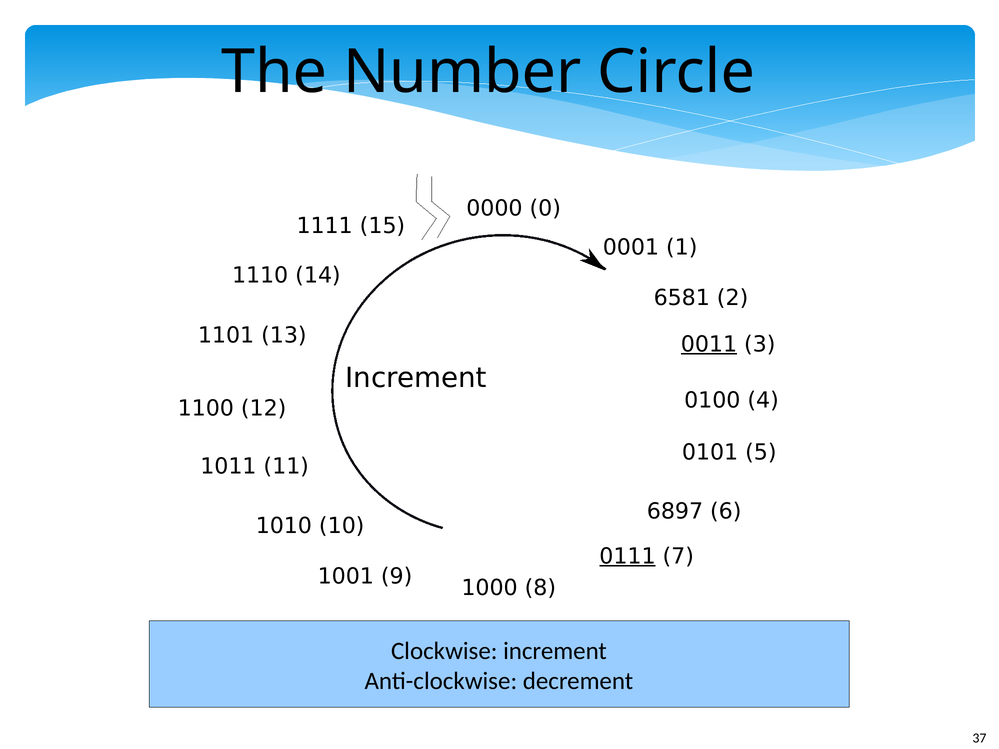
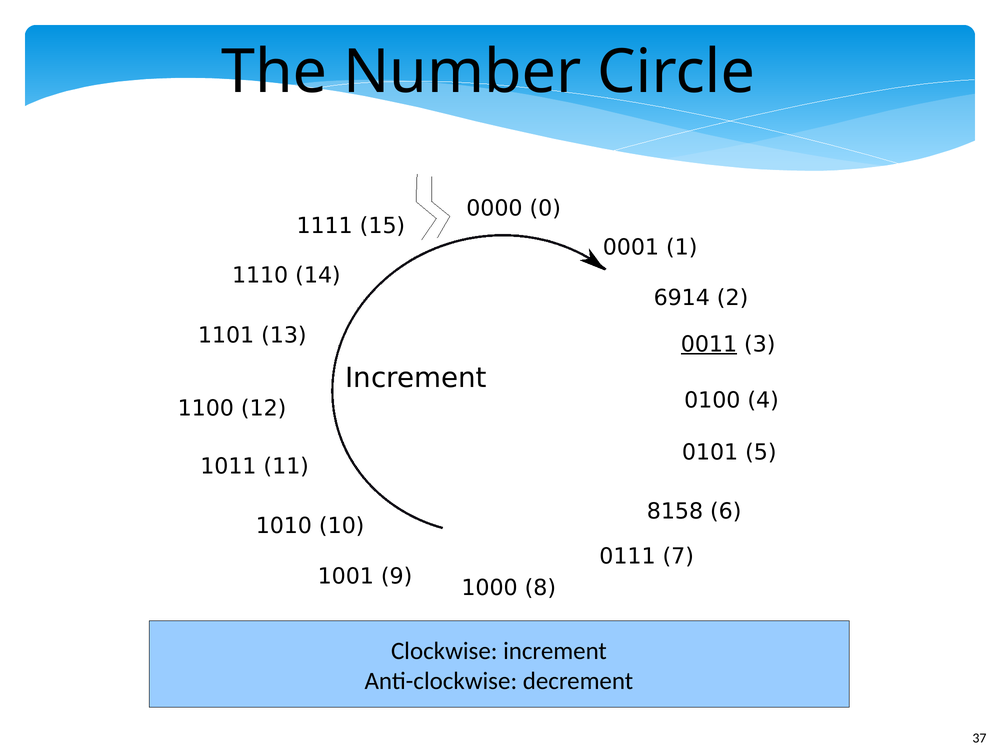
6581: 6581 -> 6914
6897: 6897 -> 8158
0111 underline: present -> none
